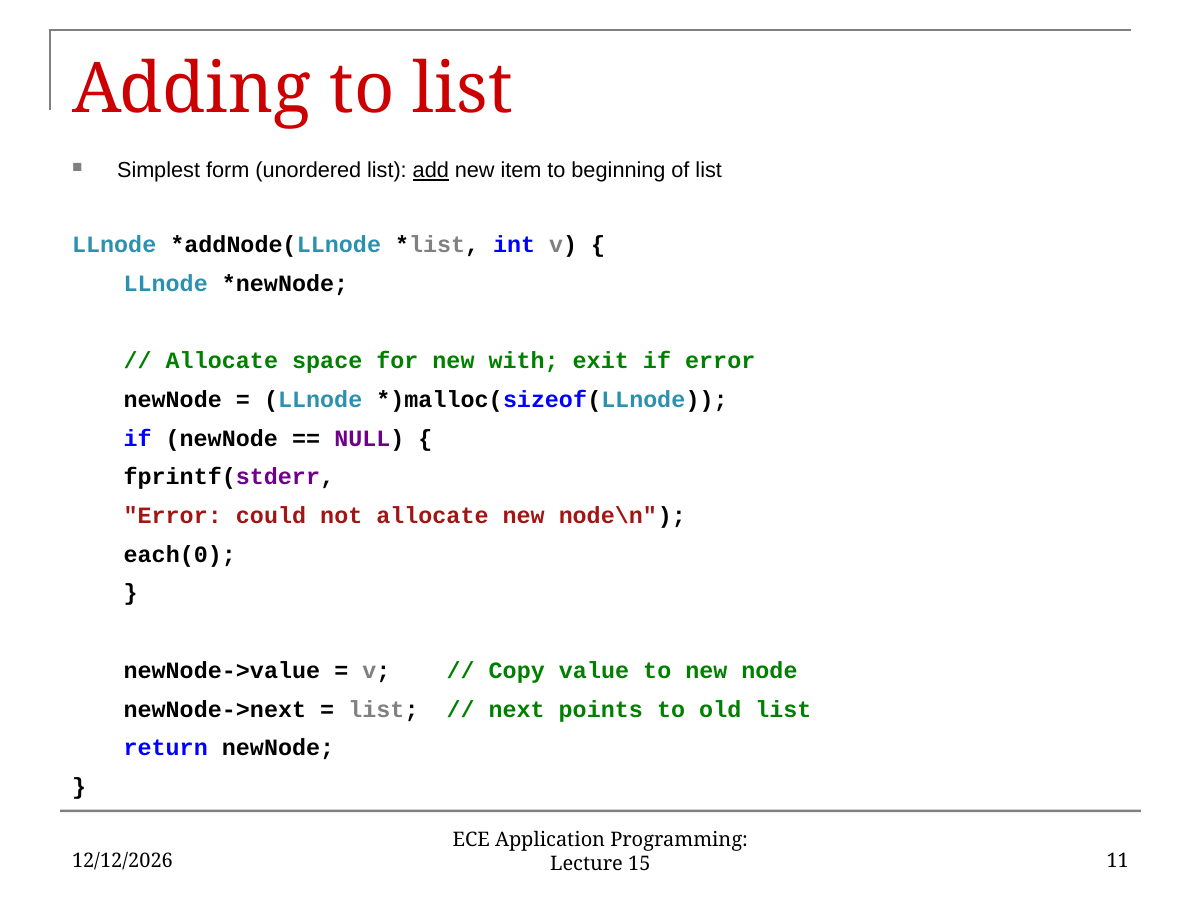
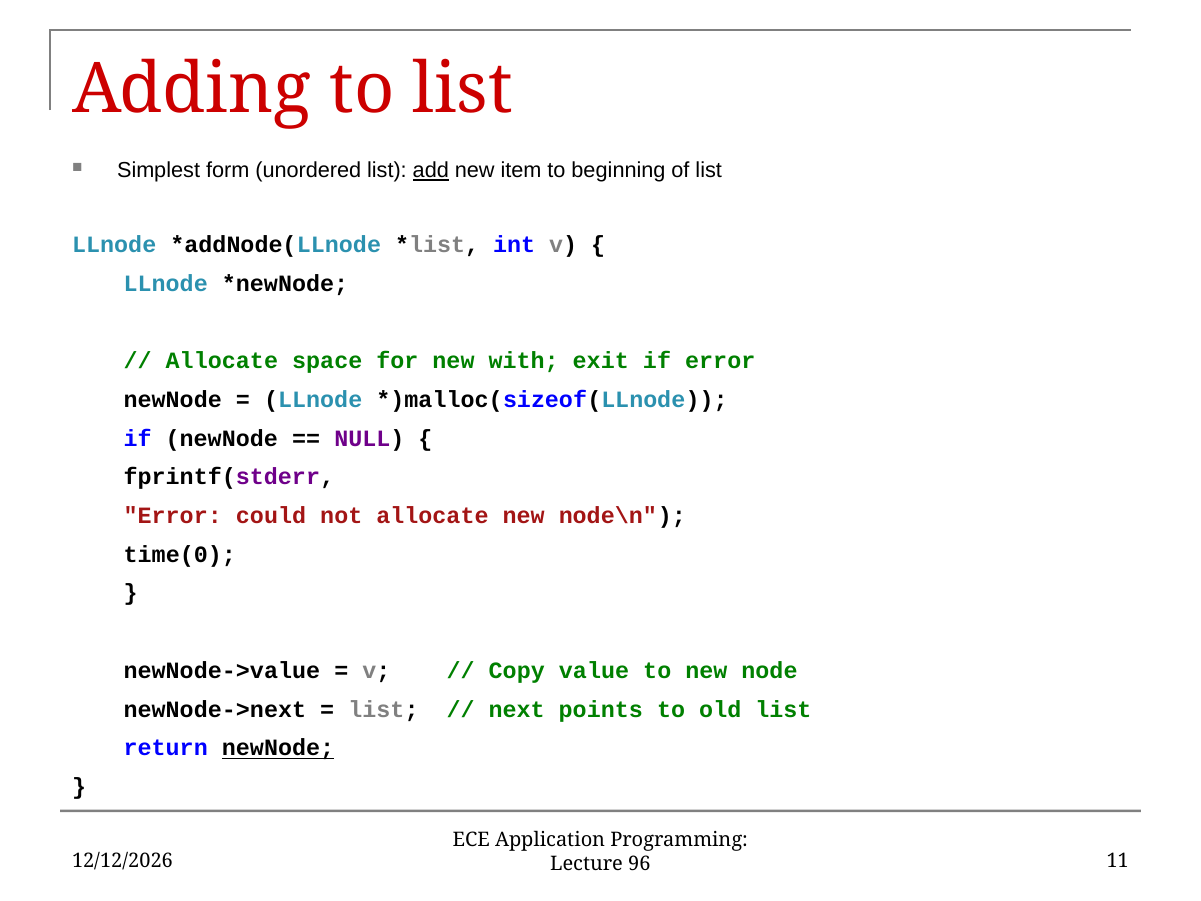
each(0: each(0 -> time(0
newNode at (278, 748) underline: none -> present
15: 15 -> 96
